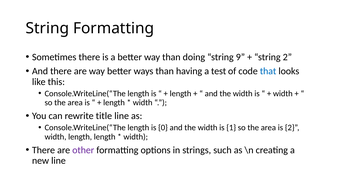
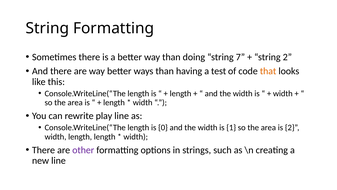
9: 9 -> 7
that colour: blue -> orange
title: title -> play
